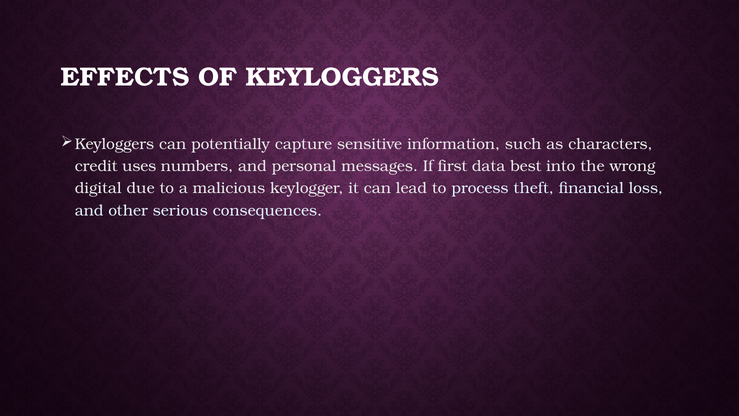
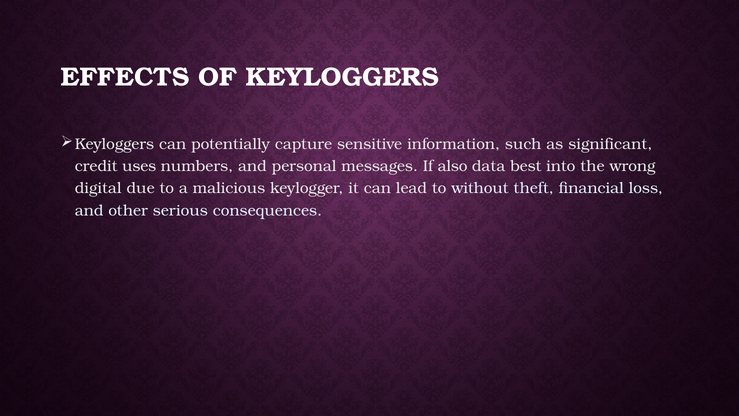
characters: characters -> significant
first: first -> also
process: process -> without
